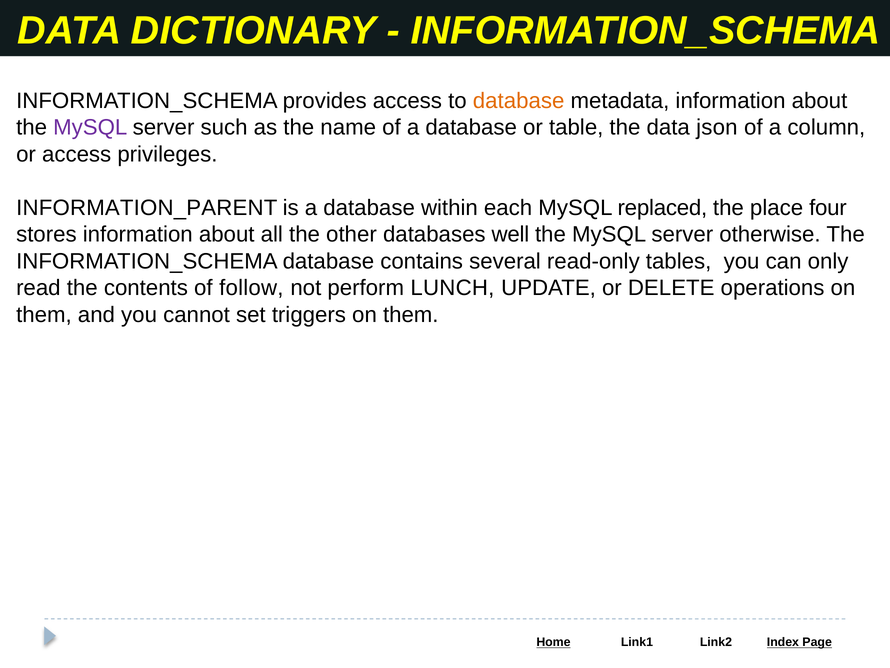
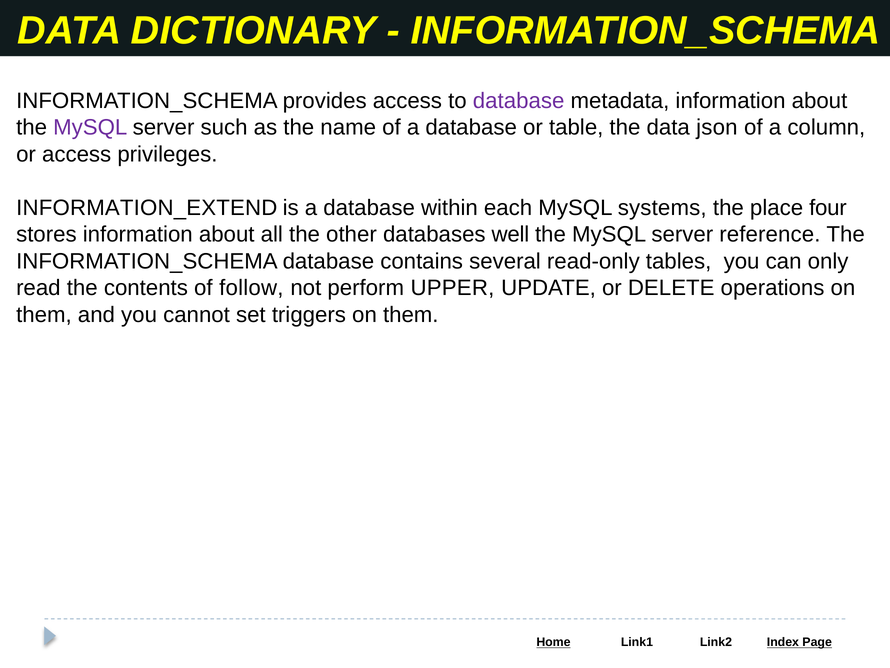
database at (519, 101) colour: orange -> purple
INFORMATION_PARENT: INFORMATION_PARENT -> INFORMATION_EXTEND
replaced: replaced -> systems
otherwise: otherwise -> reference
LUNCH: LUNCH -> UPPER
